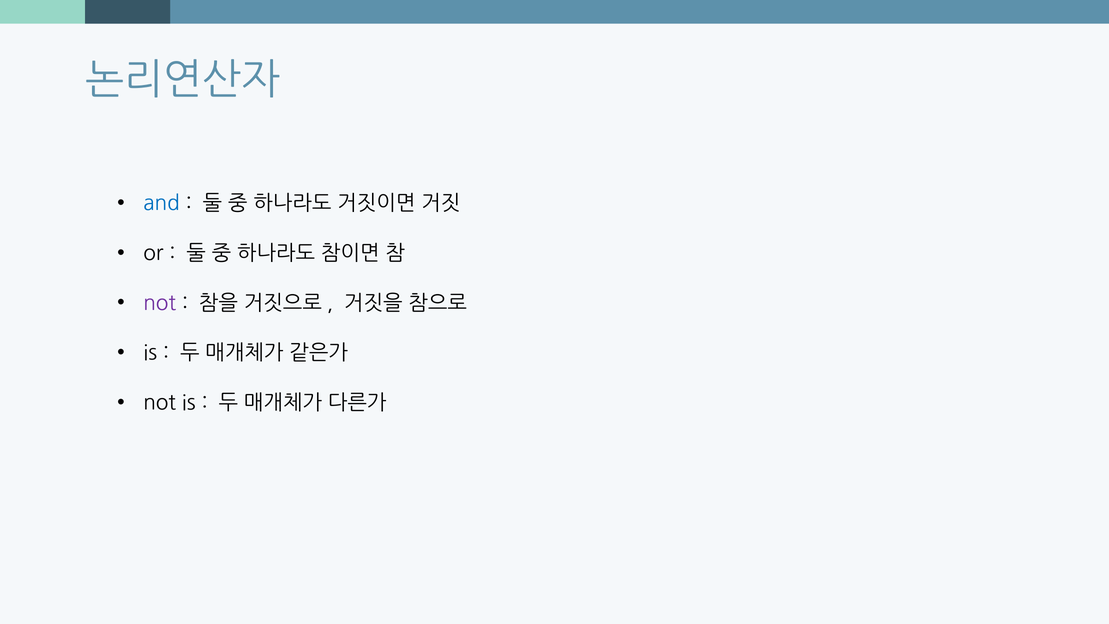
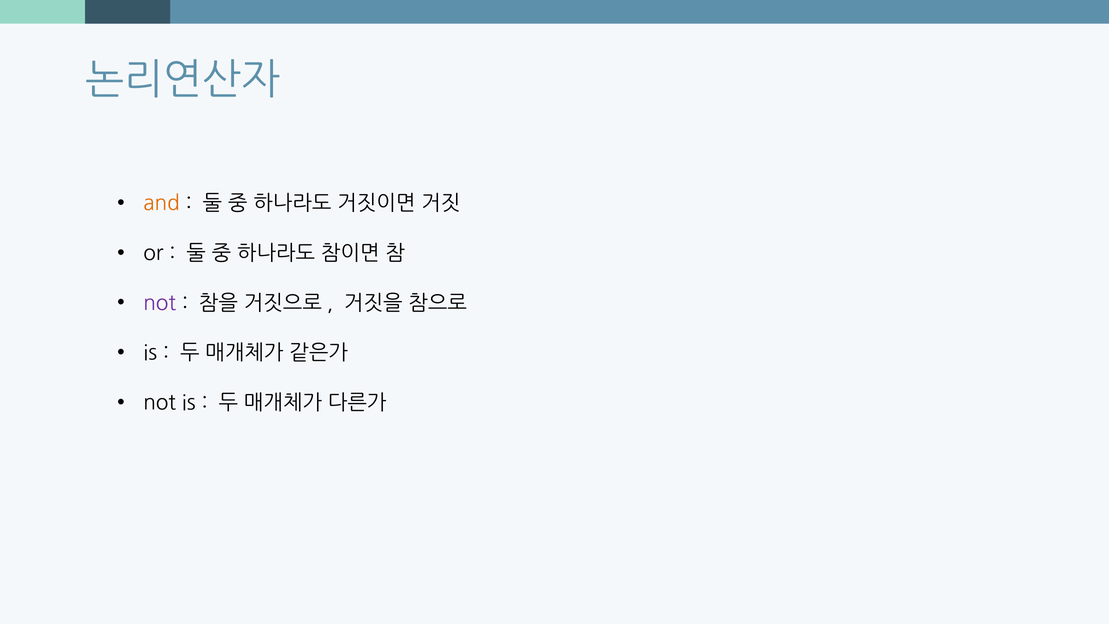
and colour: blue -> orange
